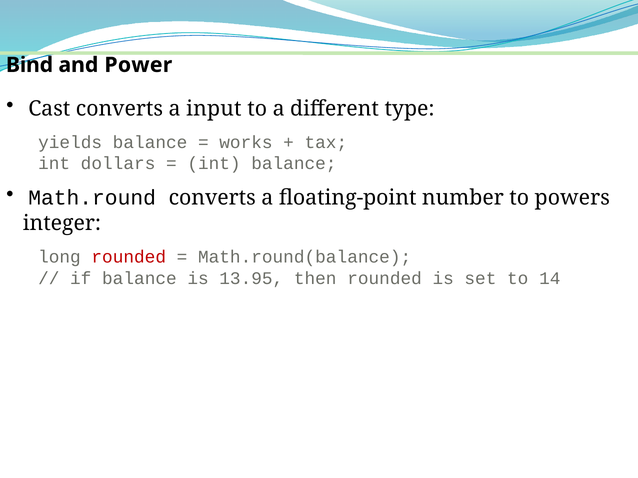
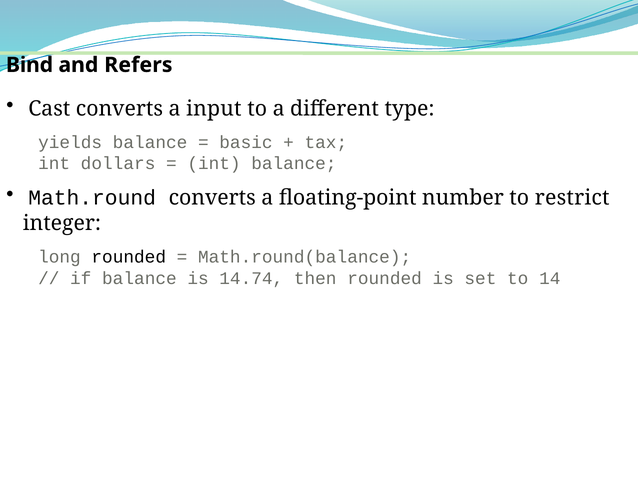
Power: Power -> Refers
works: works -> basic
powers: powers -> restrict
rounded at (129, 257) colour: red -> black
13.95: 13.95 -> 14.74
